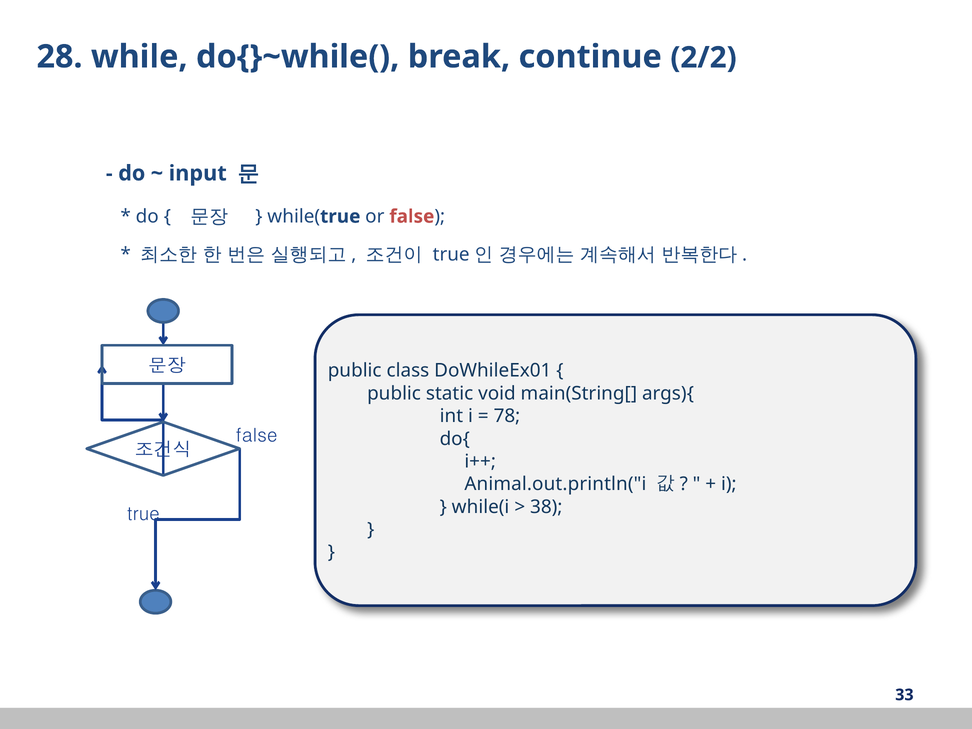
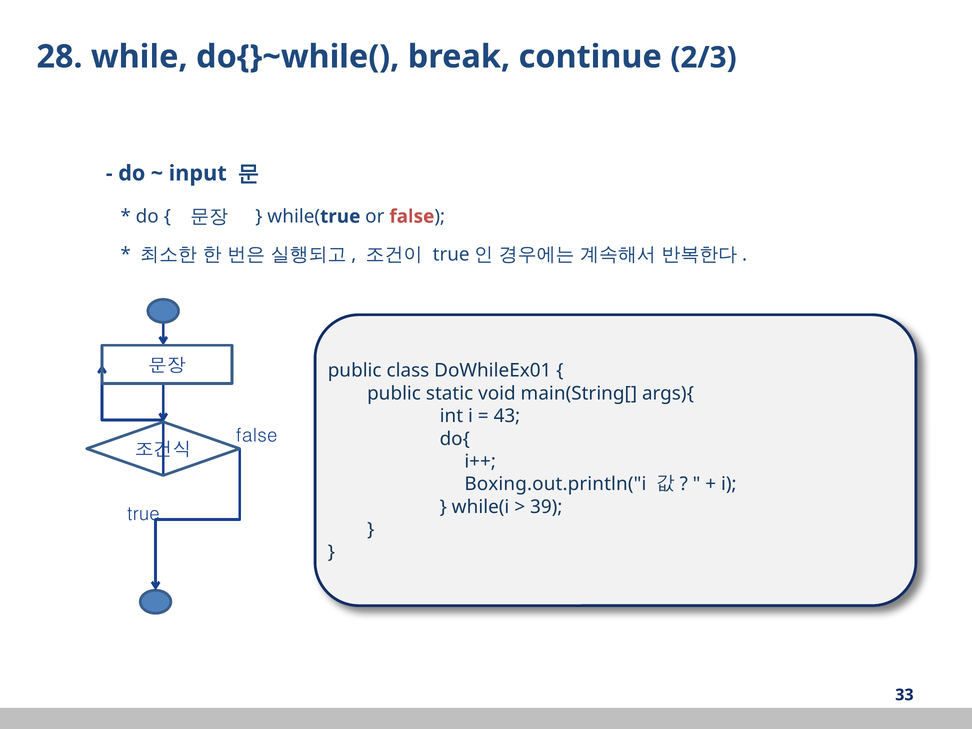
2/2: 2/2 -> 2/3
78: 78 -> 43
Animal.out.println("i: Animal.out.println("i -> Boxing.out.println("i
38: 38 -> 39
